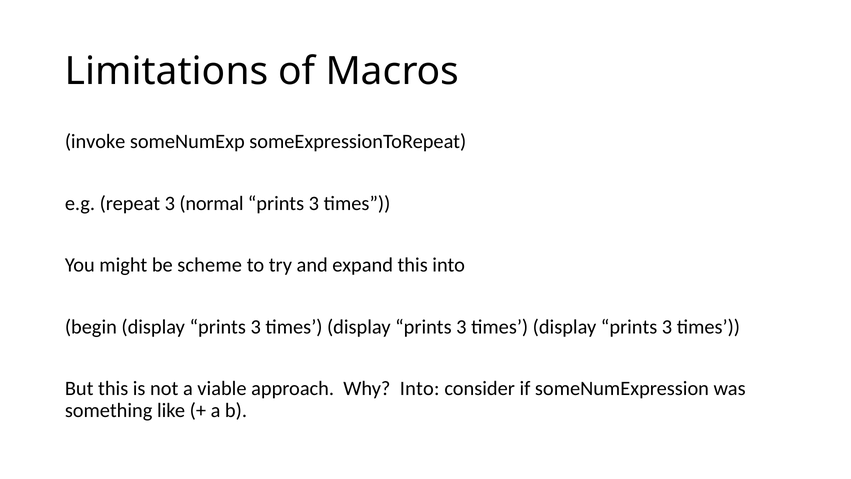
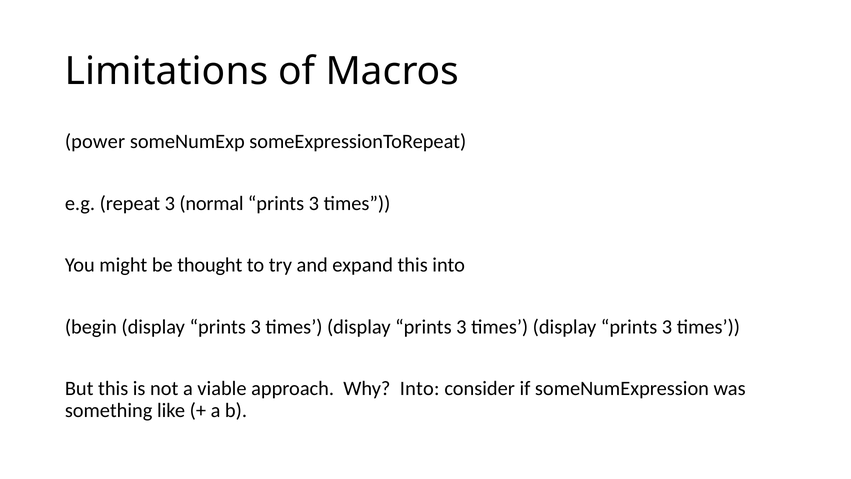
invoke: invoke -> power
scheme: scheme -> thought
